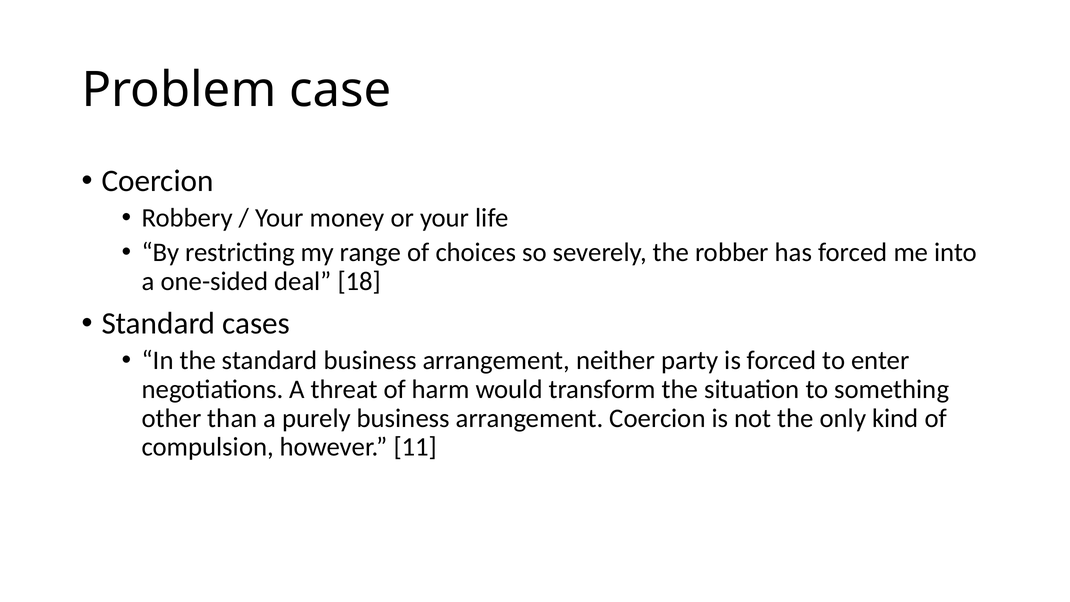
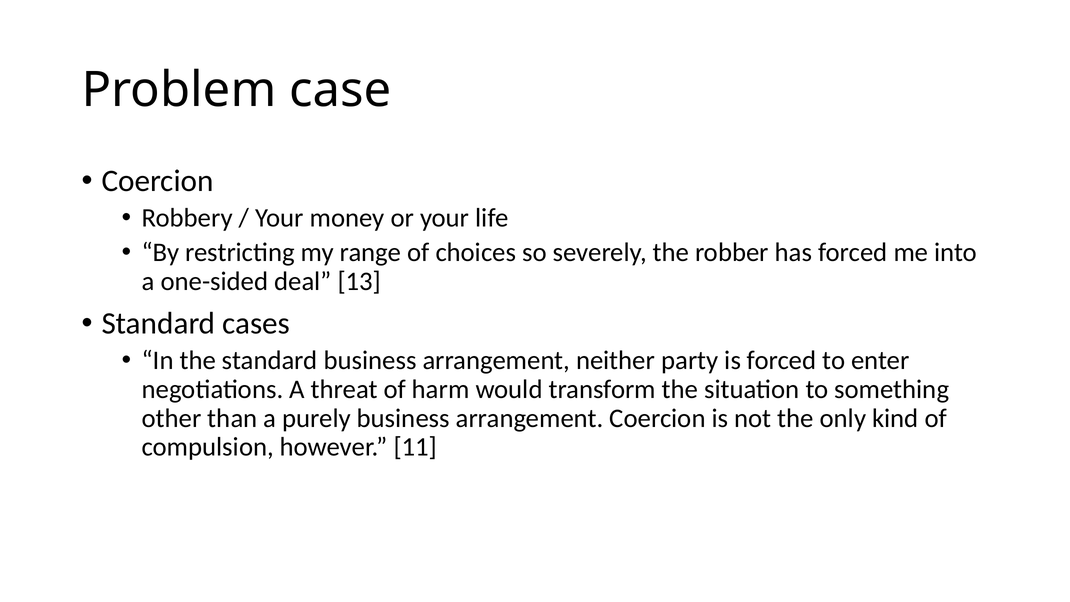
18: 18 -> 13
